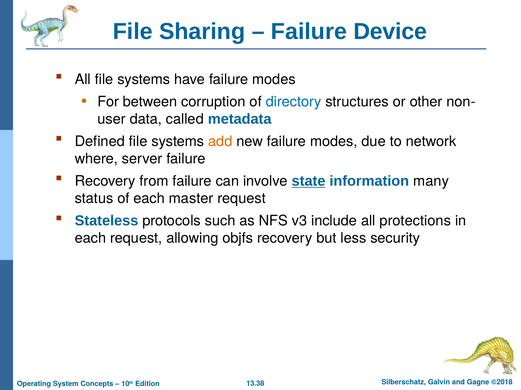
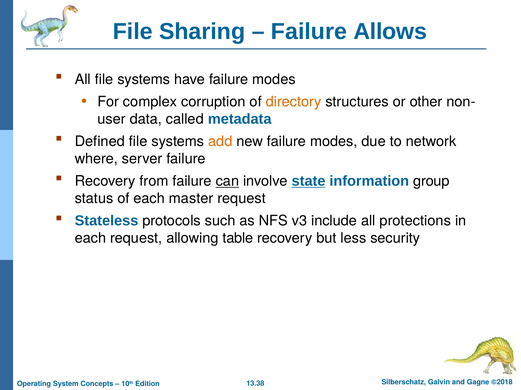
Device: Device -> Allows
between: between -> complex
directory colour: blue -> orange
can underline: none -> present
many: many -> group
objfs: objfs -> table
